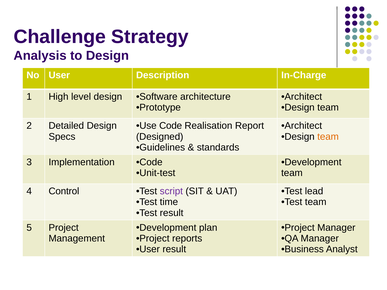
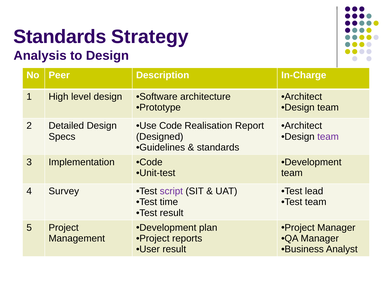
Challenge at (60, 37): Challenge -> Standards
No User: User -> Peer
team at (328, 137) colour: orange -> purple
Control: Control -> Survey
